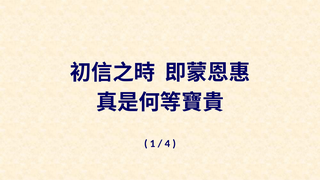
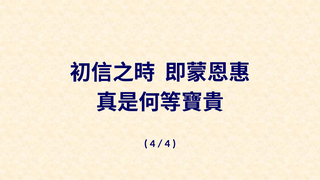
1 at (153, 144): 1 -> 4
